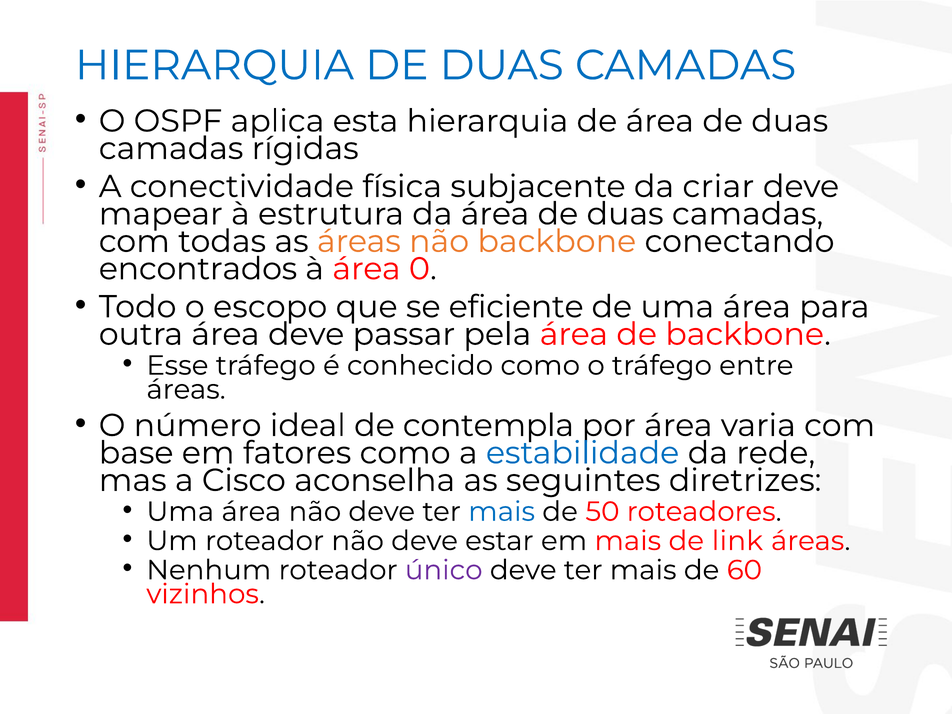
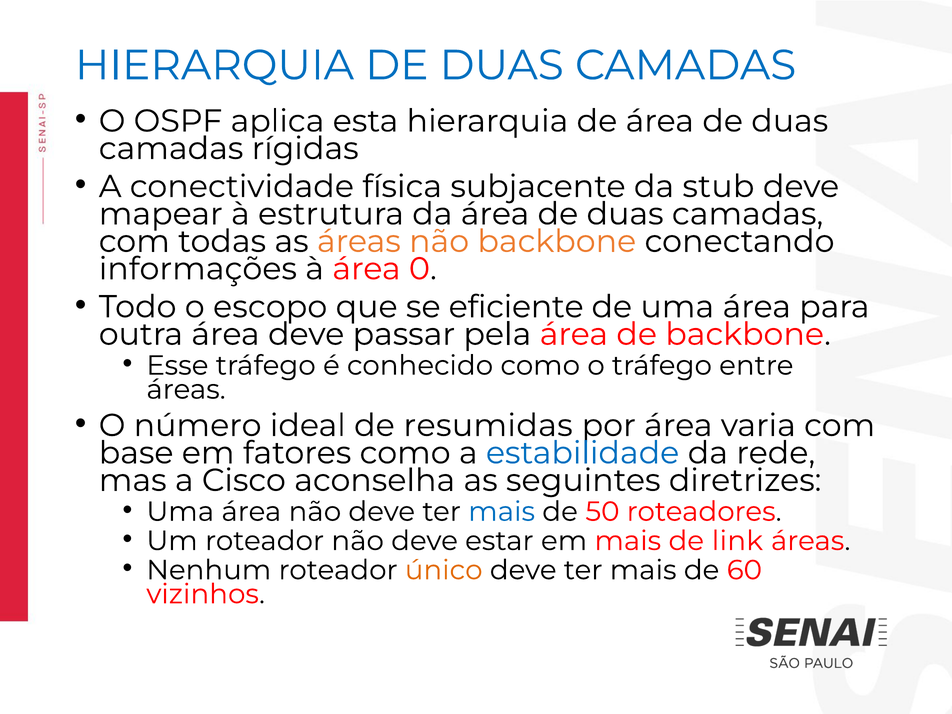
criar: criar -> stub
encontrados: encontrados -> informações
contempla: contempla -> resumidas
único colour: purple -> orange
